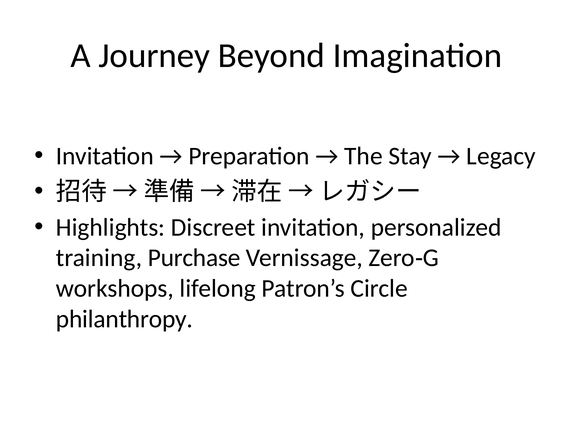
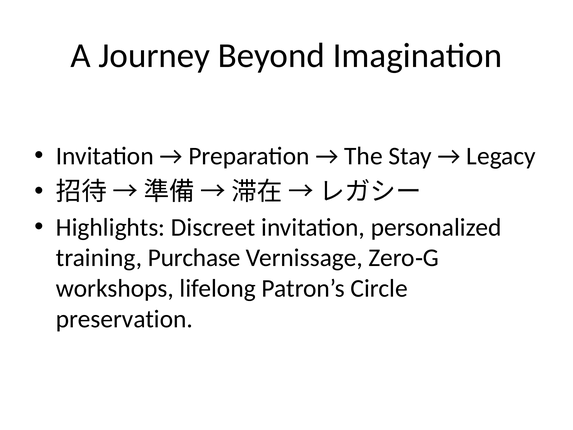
philanthropy: philanthropy -> preservation
